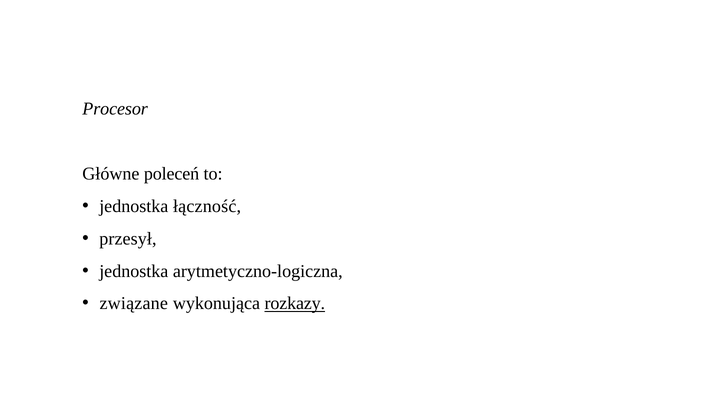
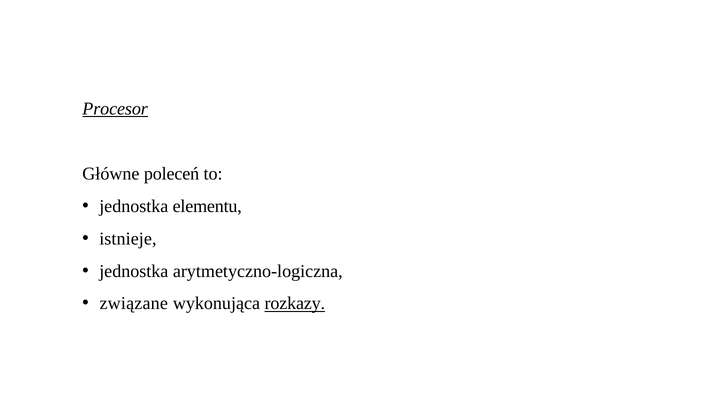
Procesor underline: none -> present
łączność: łączność -> elementu
przesył: przesył -> istnieje
